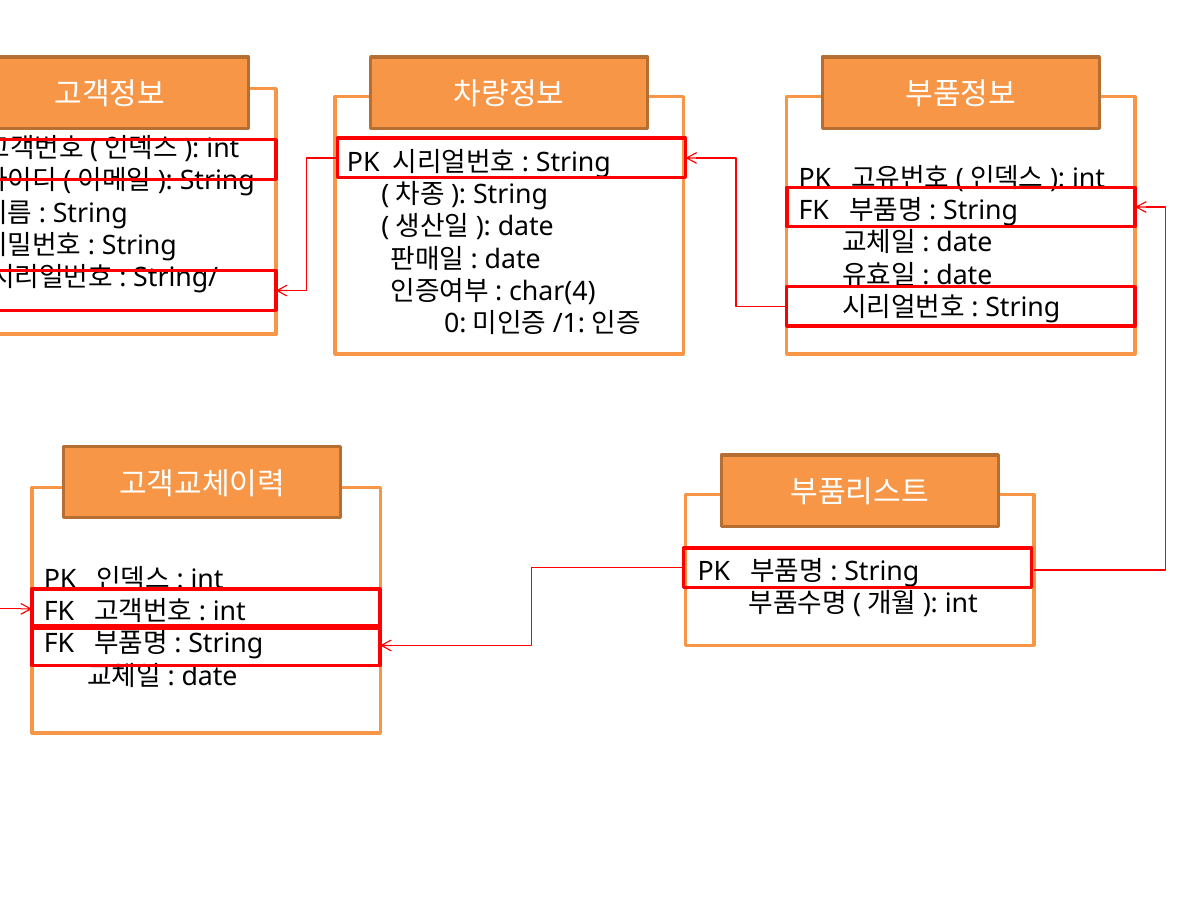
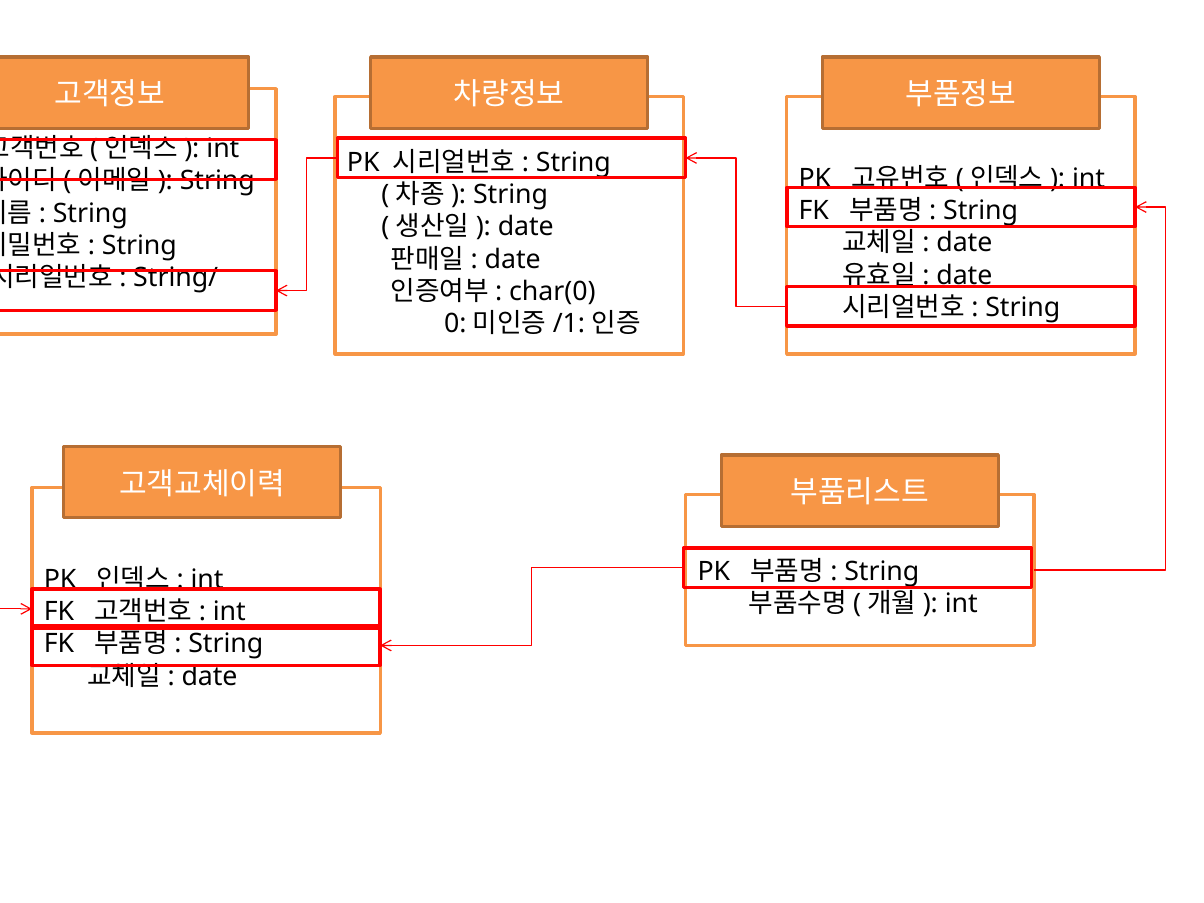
char(4: char(4 -> char(0
